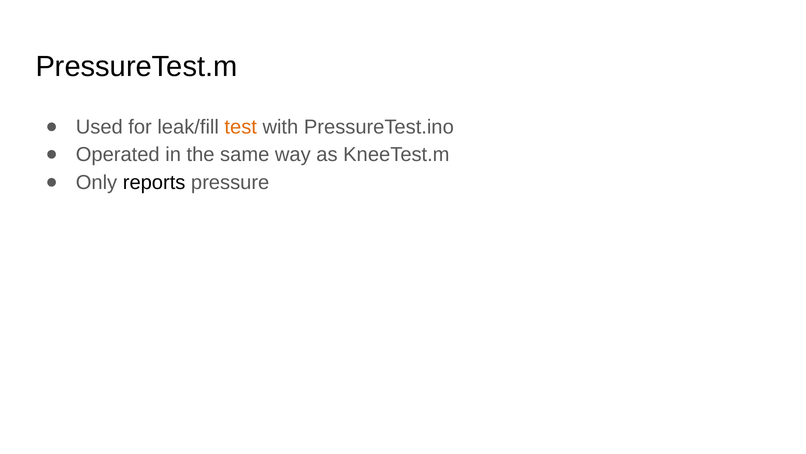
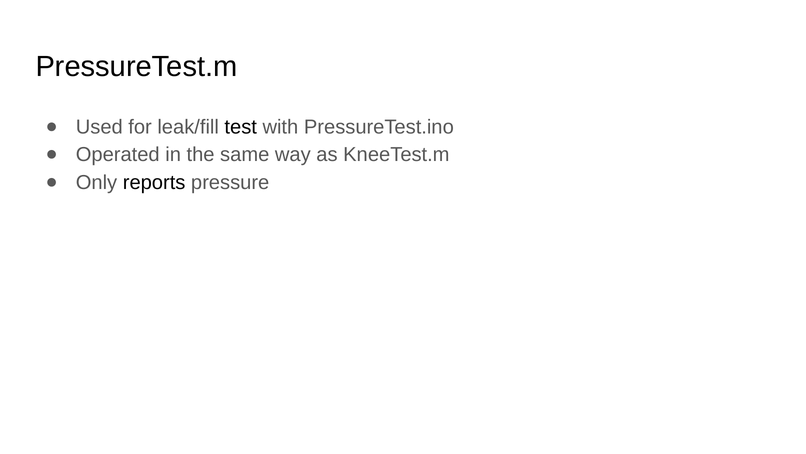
test colour: orange -> black
